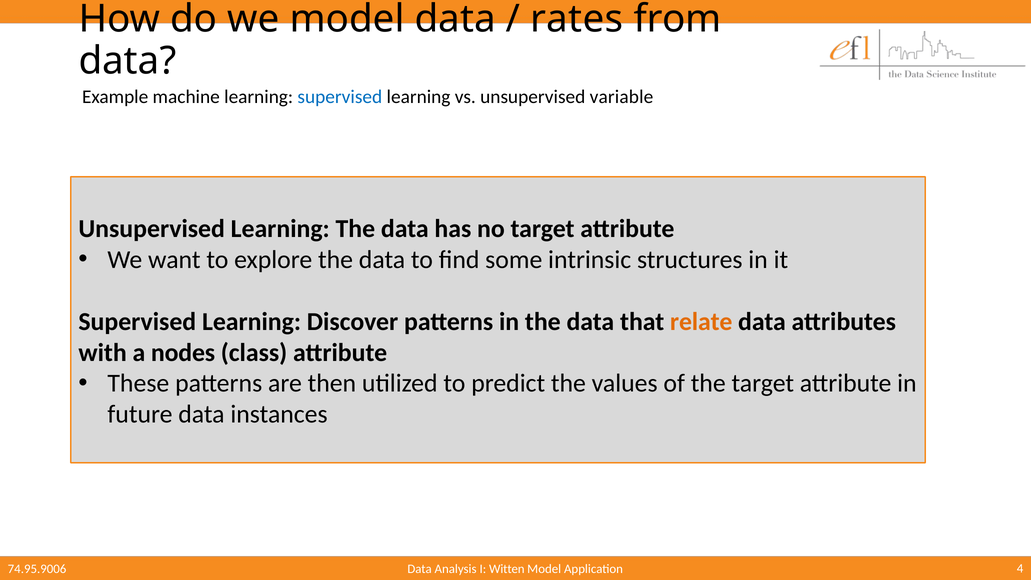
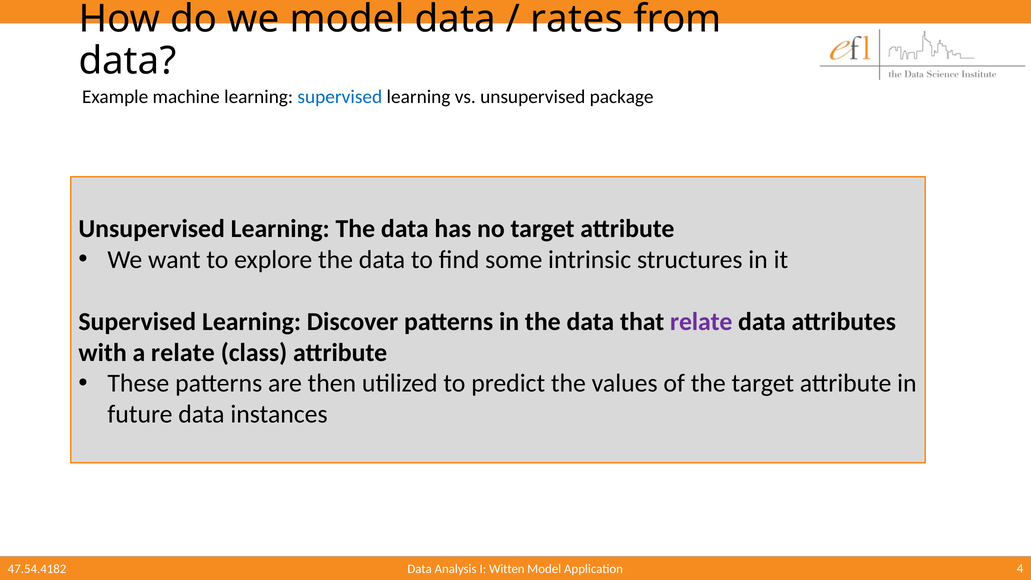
variable: variable -> package
relate at (701, 322) colour: orange -> purple
a nodes: nodes -> relate
74.95.9006: 74.95.9006 -> 47.54.4182
